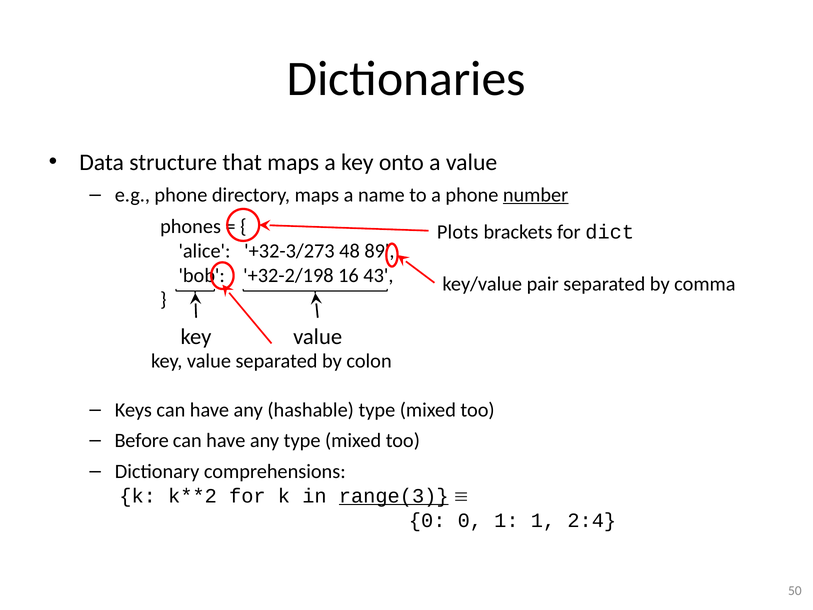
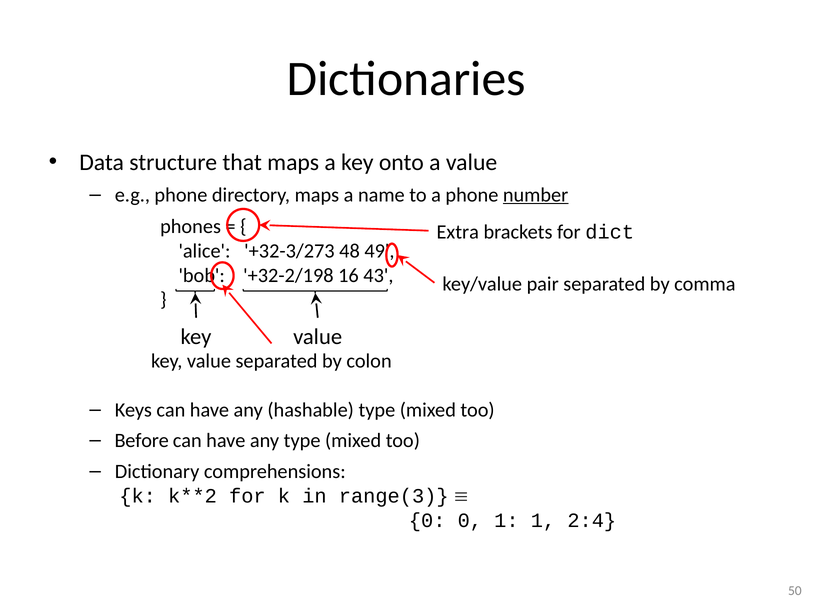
Plots: Plots -> Extra
89: 89 -> 49
range(3 underline: present -> none
